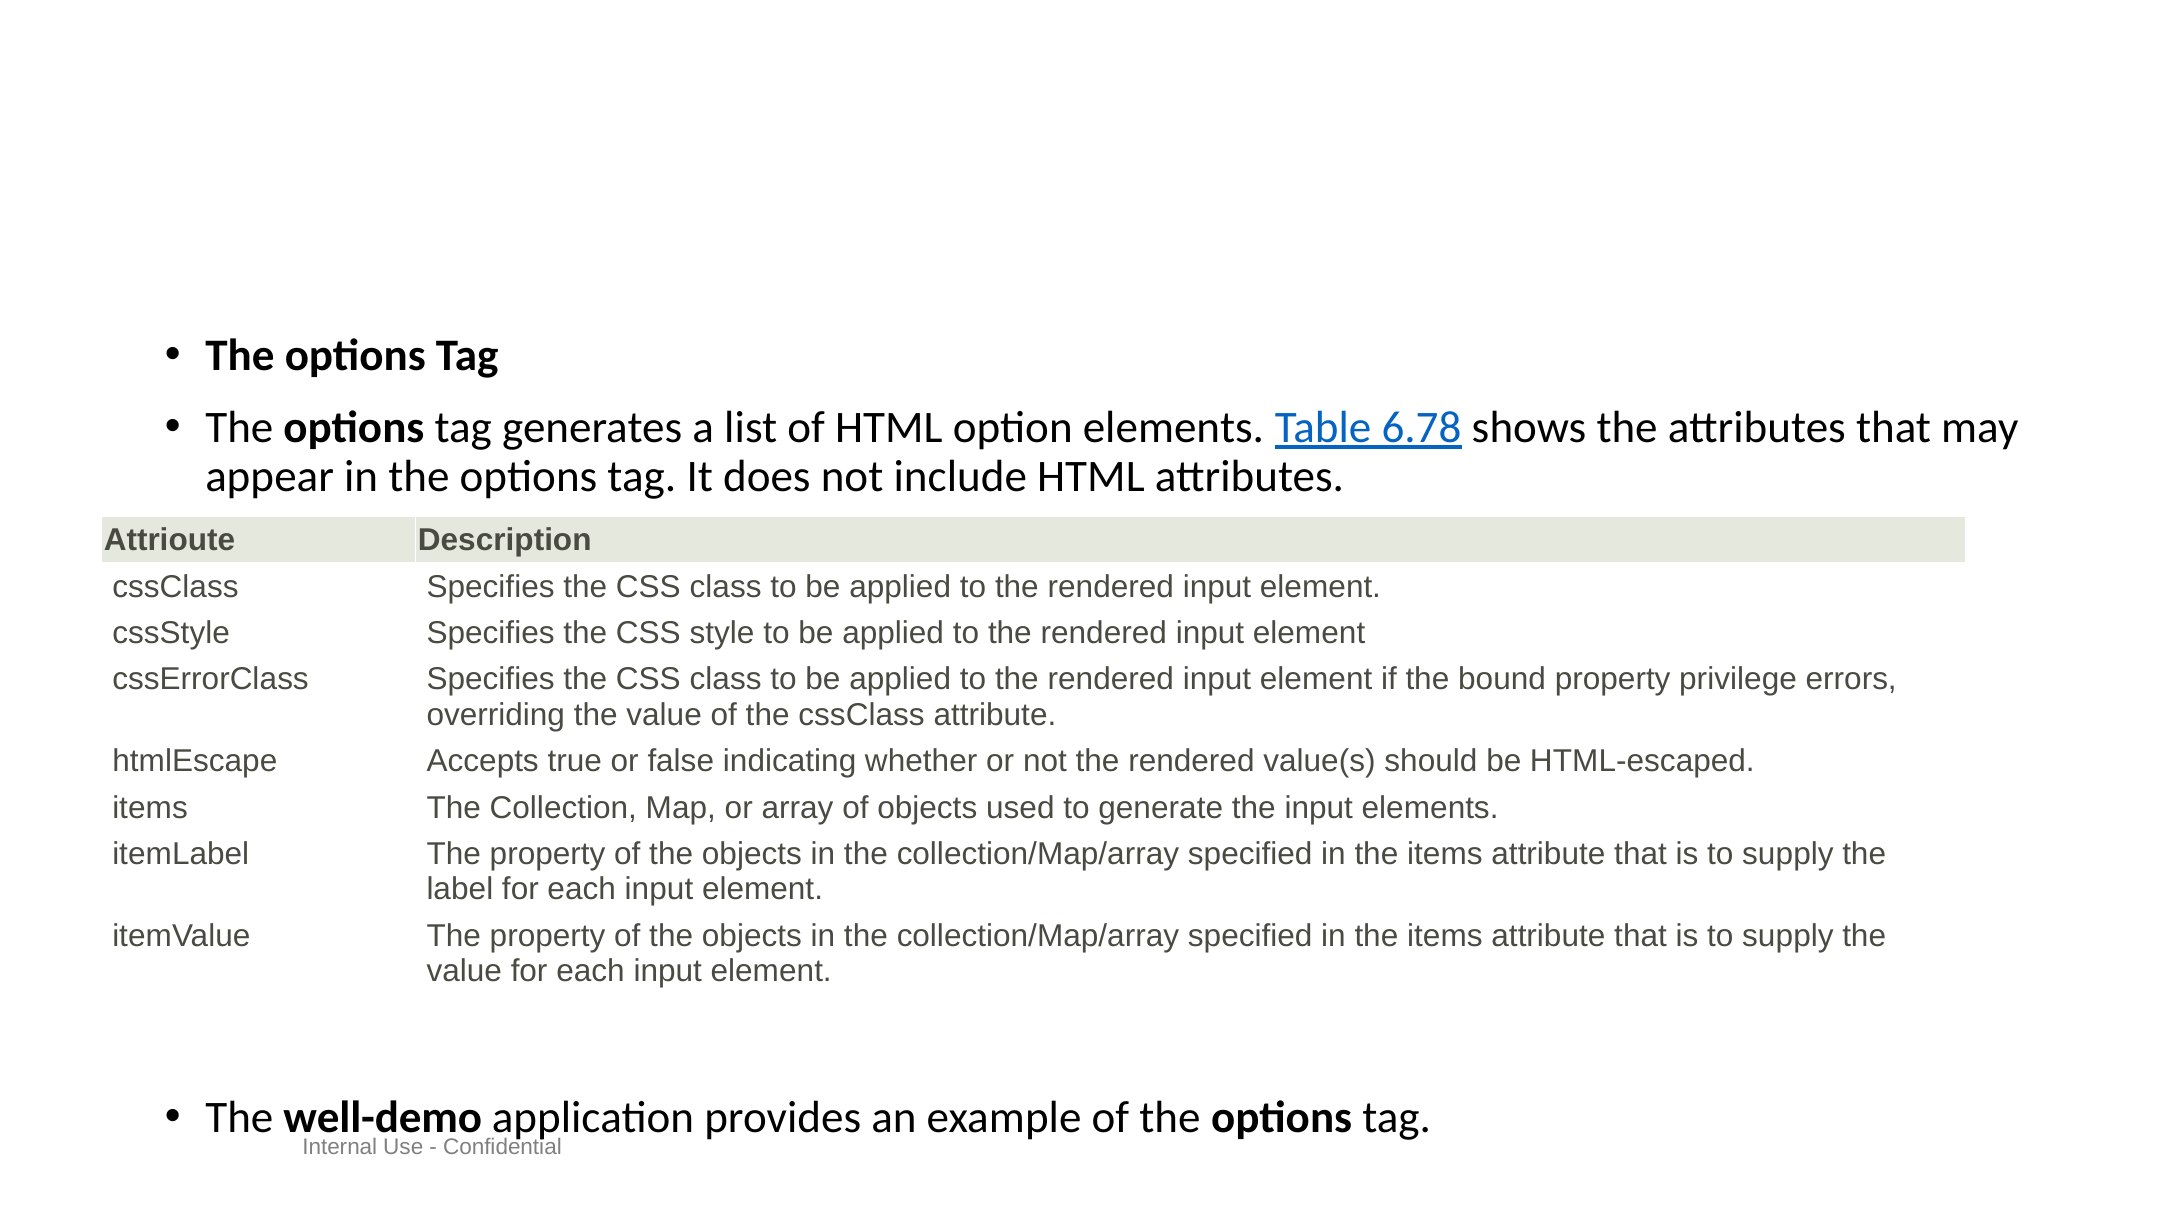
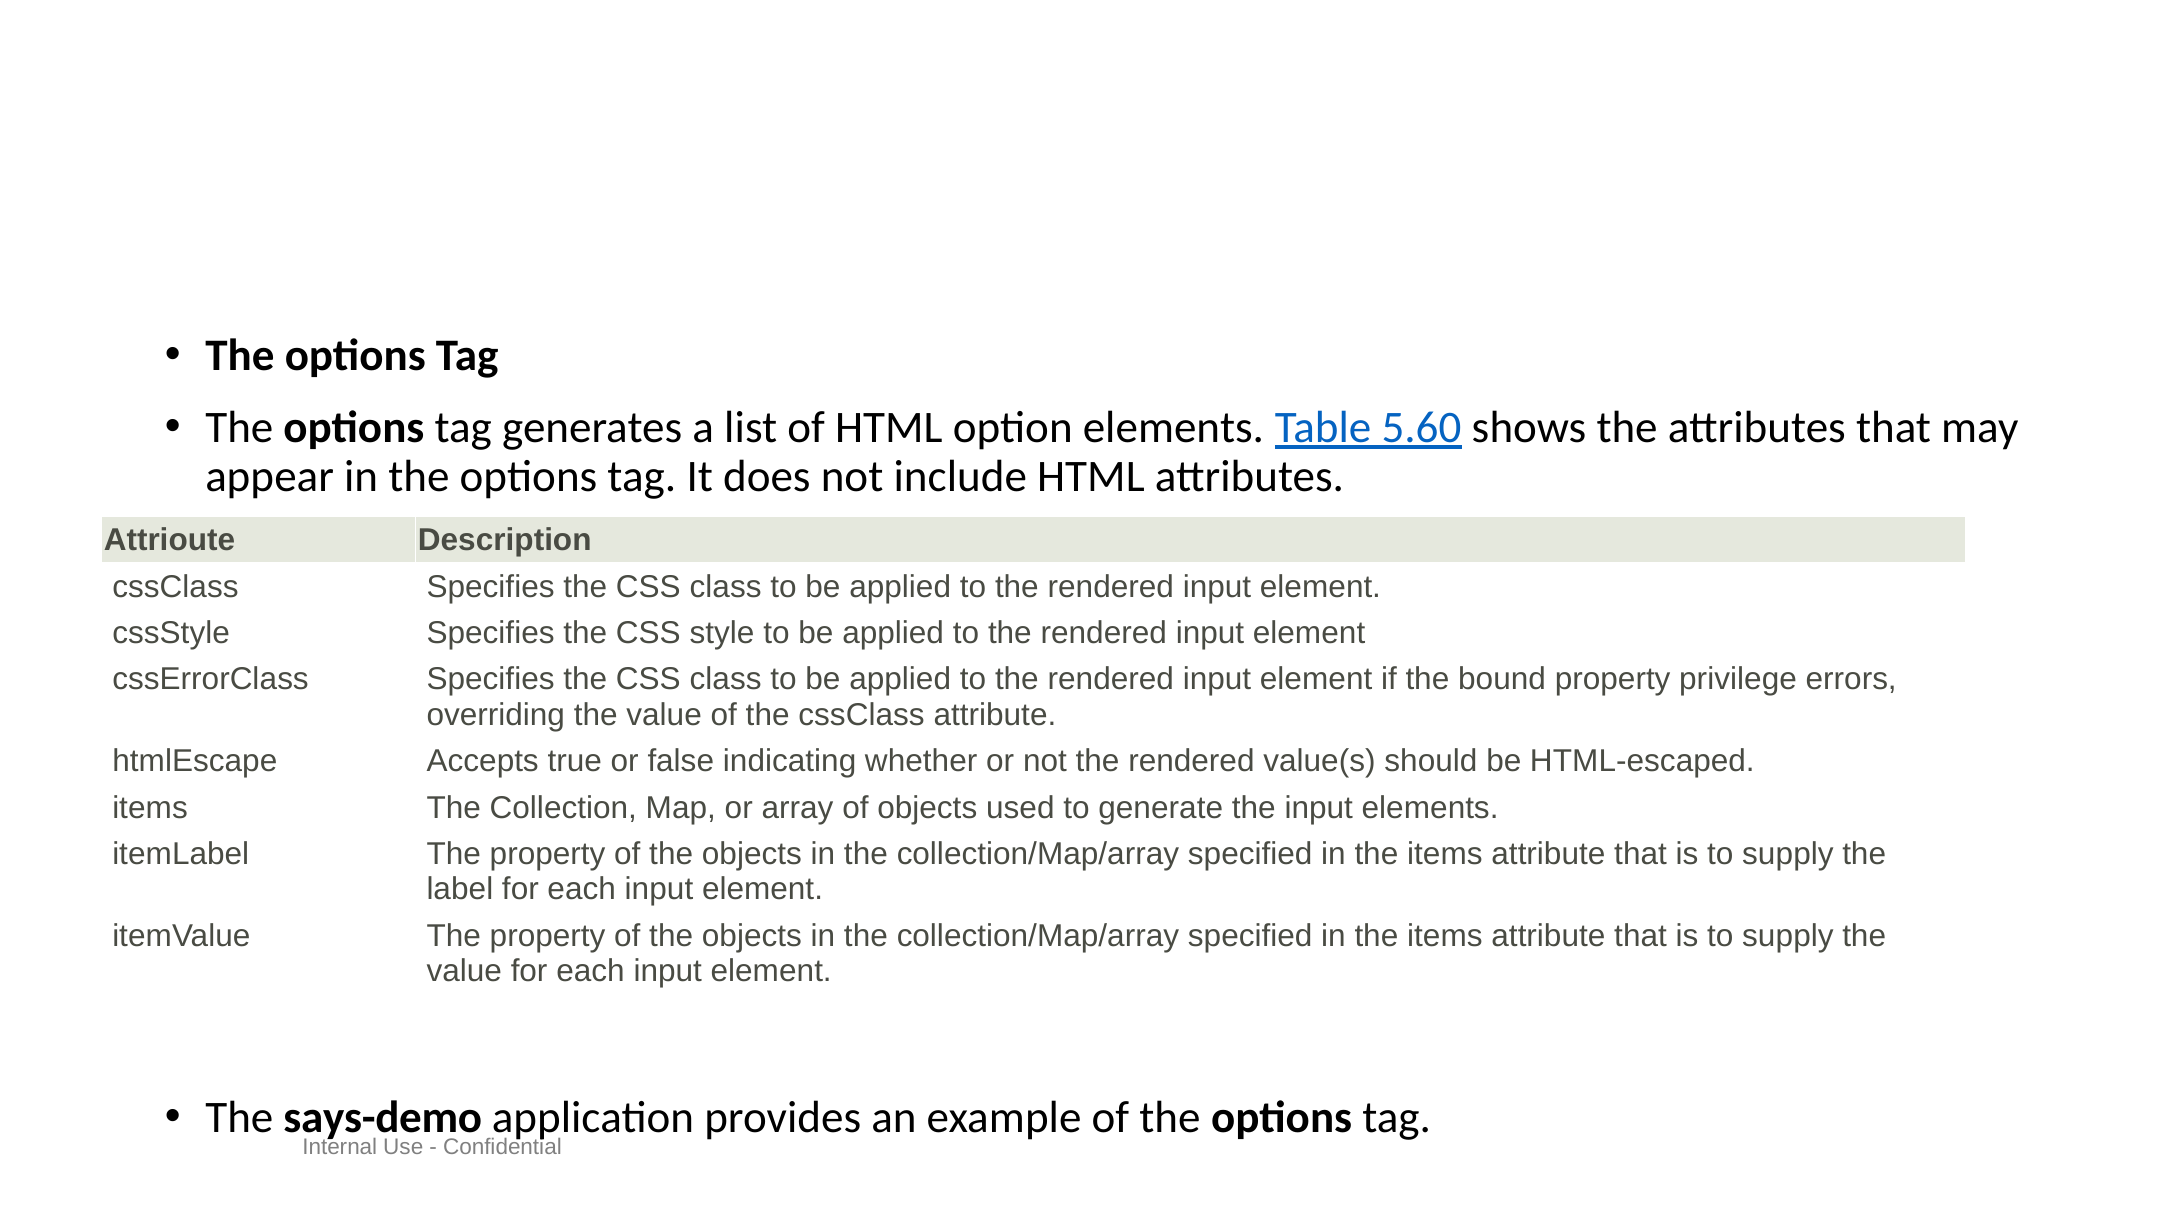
6.78: 6.78 -> 5.60
well-demo: well-demo -> says-demo
